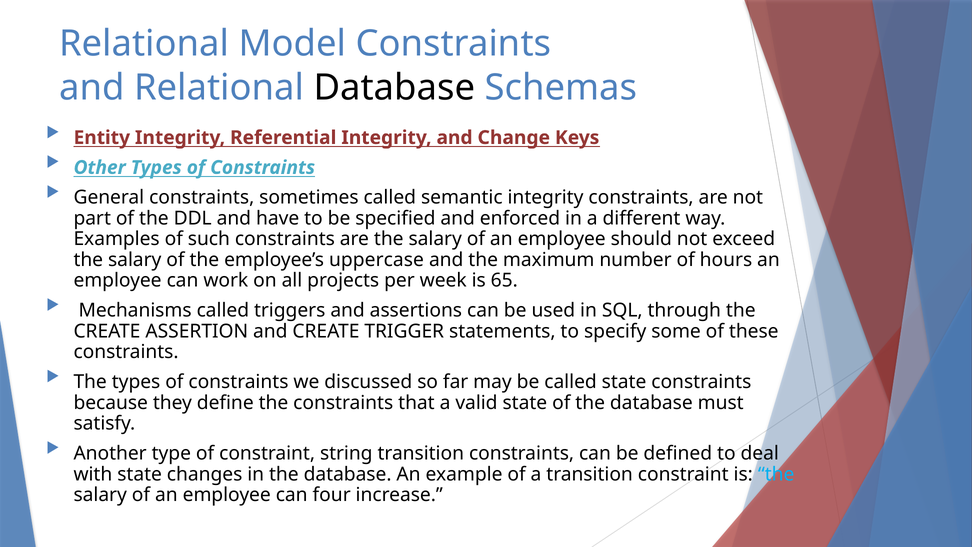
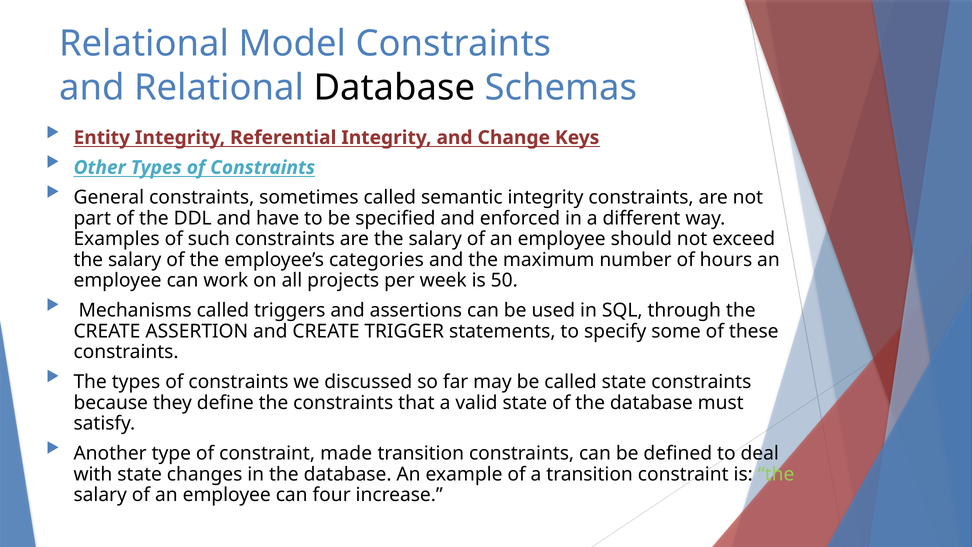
uppercase: uppercase -> categories
65: 65 -> 50
string: string -> made
the at (776, 474) colour: light blue -> light green
